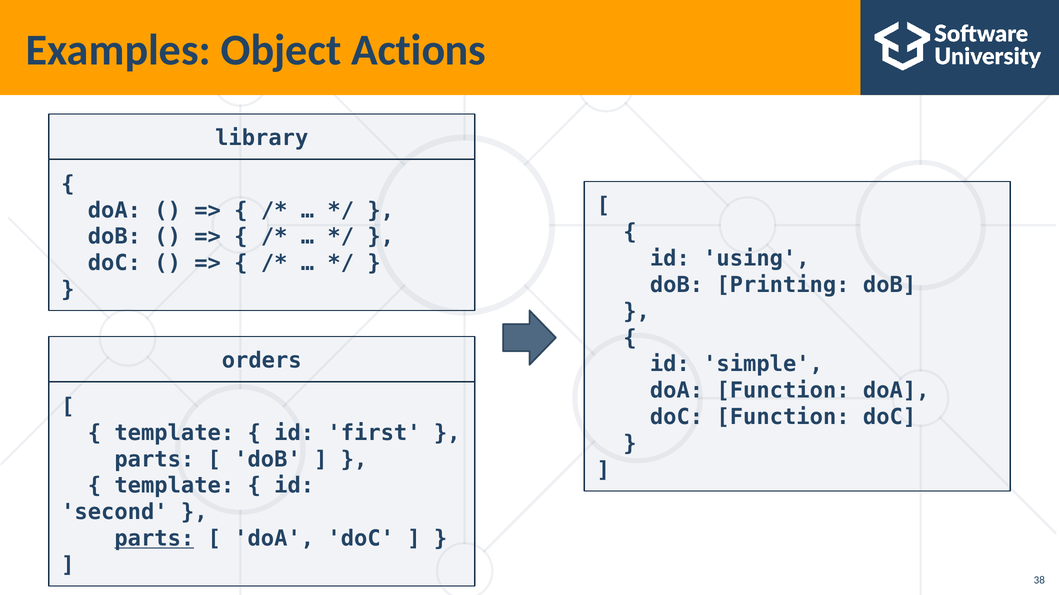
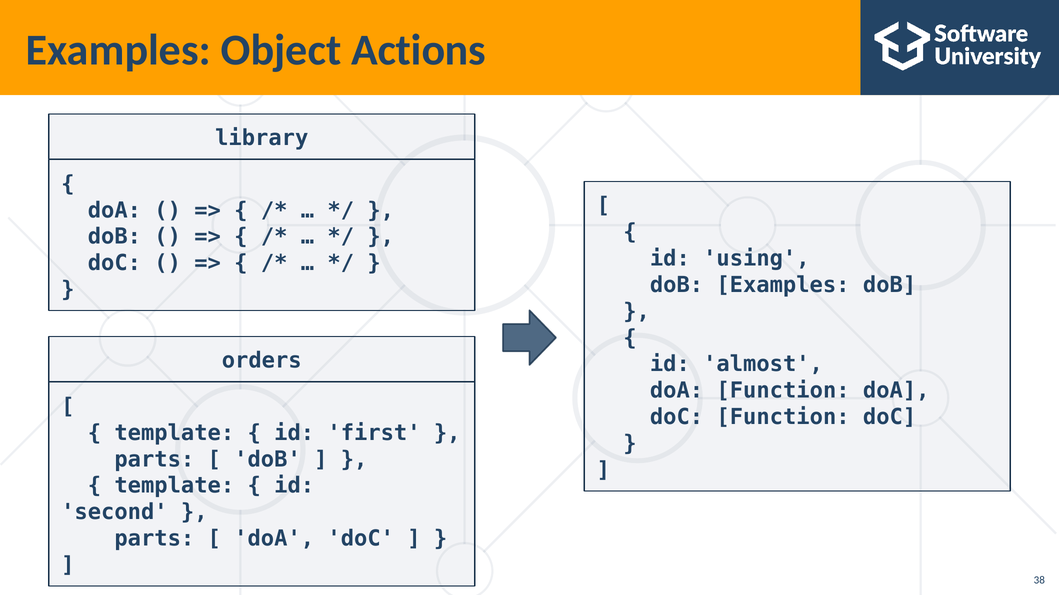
doB Printing: Printing -> Examples
simple: simple -> almost
parts at (154, 539) underline: present -> none
